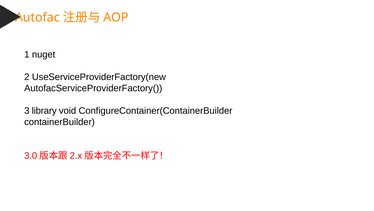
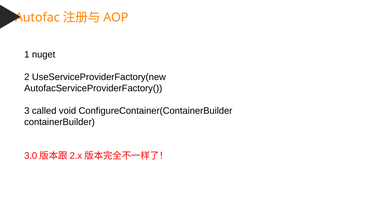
library: library -> called
